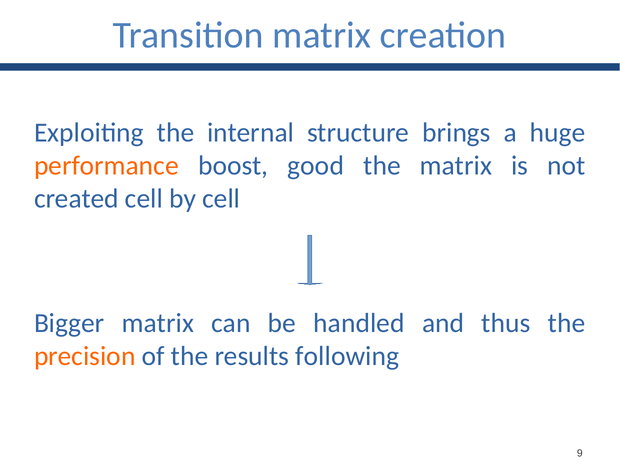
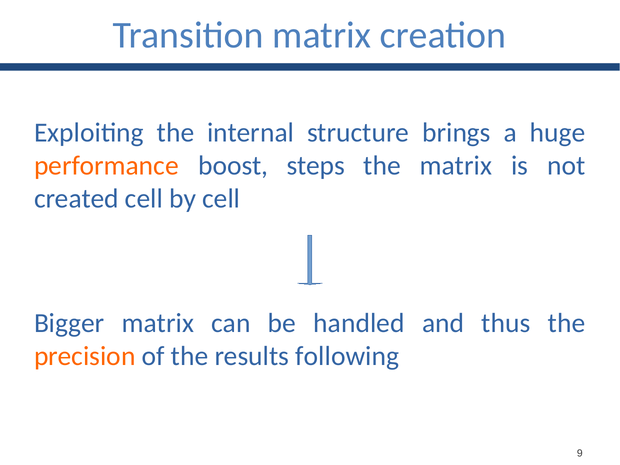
good: good -> steps
